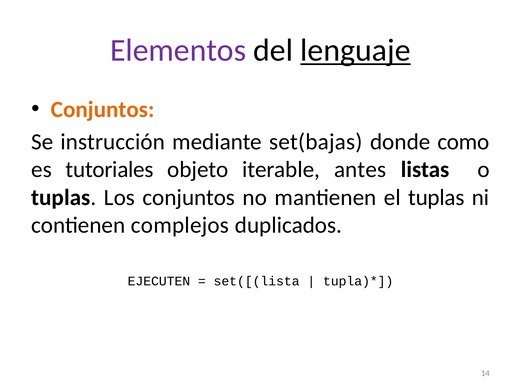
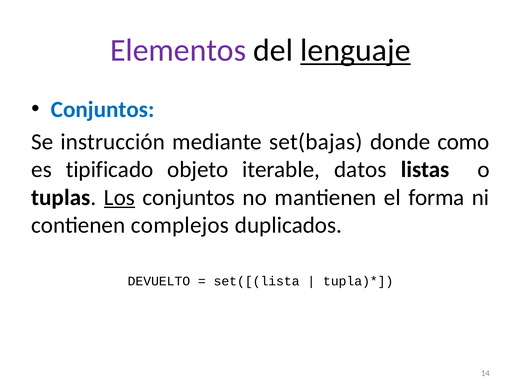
Conjuntos at (103, 109) colour: orange -> blue
tutoriales: tutoriales -> tipificado
antes: antes -> datos
Los underline: none -> present
el tuplas: tuplas -> forma
EJECUTEN: EJECUTEN -> DEVUELTO
